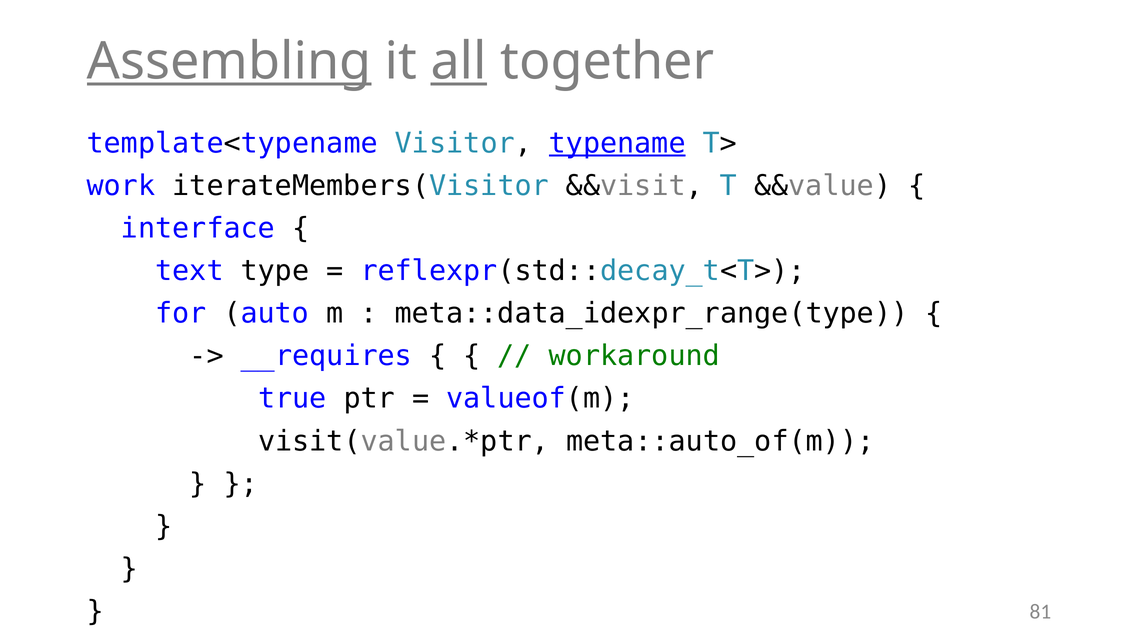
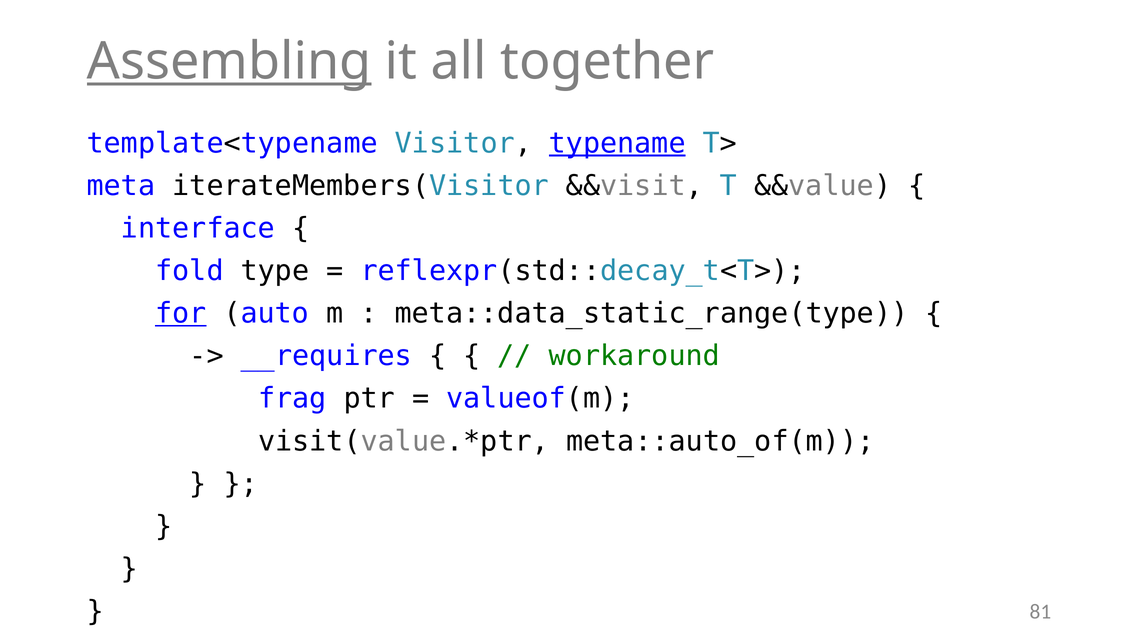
all underline: present -> none
work: work -> meta
text: text -> fold
for underline: none -> present
meta::data_idexpr_range(type: meta::data_idexpr_range(type -> meta::data_static_range(type
true: true -> frag
